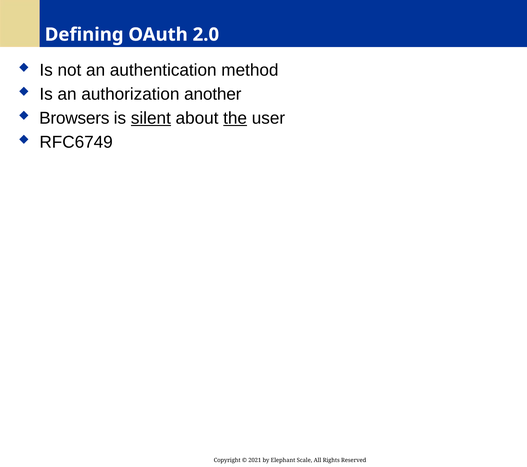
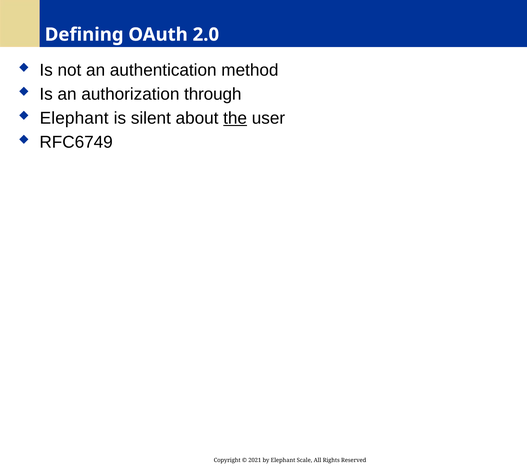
another: another -> through
Browsers at (74, 118): Browsers -> Elephant
silent underline: present -> none
